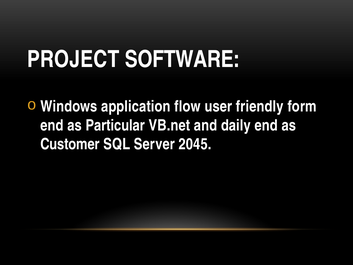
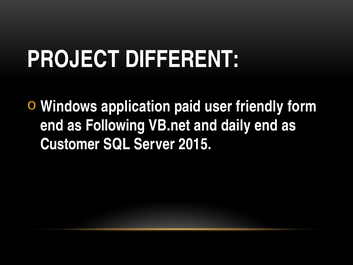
SOFTWARE: SOFTWARE -> DIFFERENT
flow: flow -> paid
Particular: Particular -> Following
2045: 2045 -> 2015
